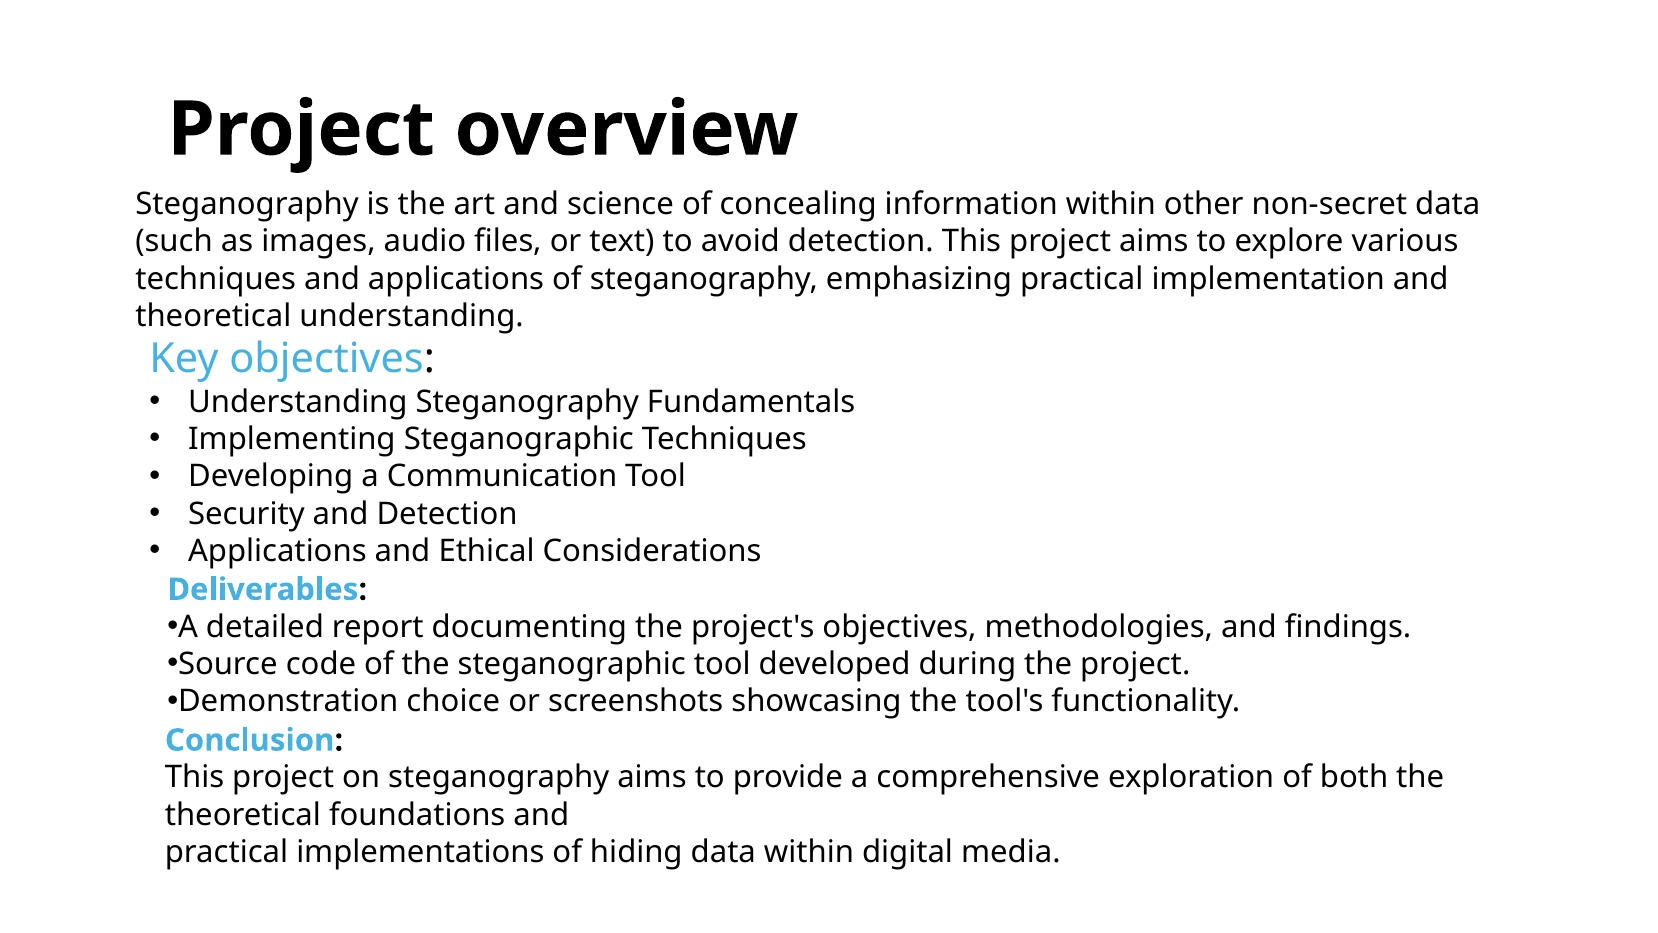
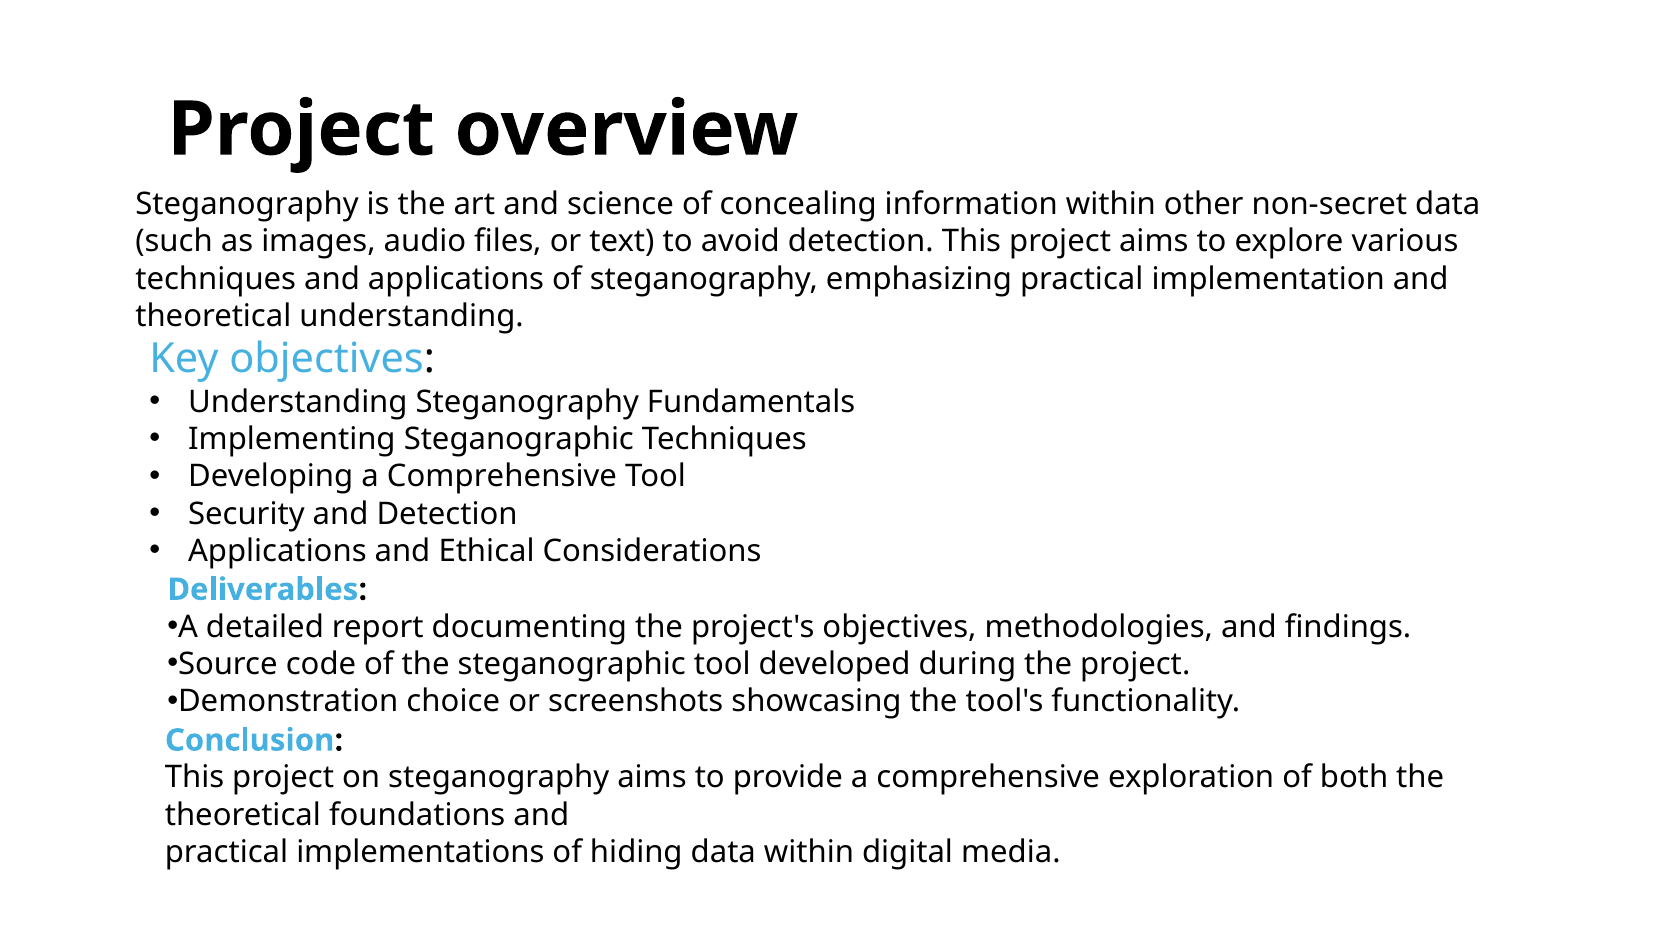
Developing a Communication: Communication -> Comprehensive
